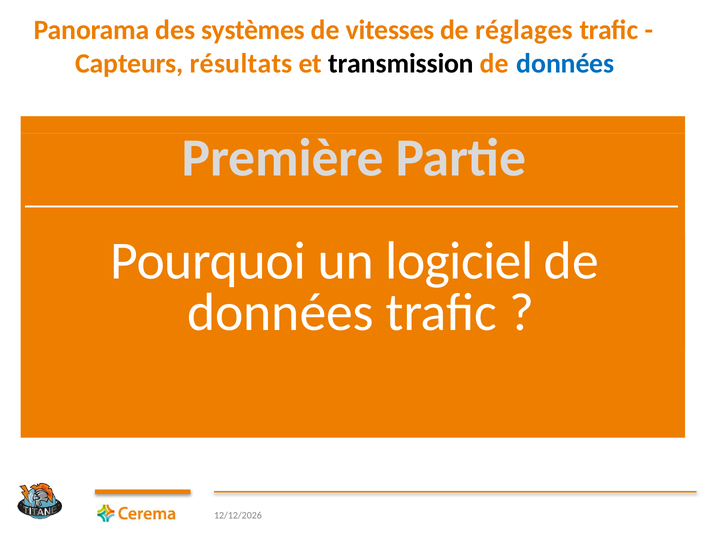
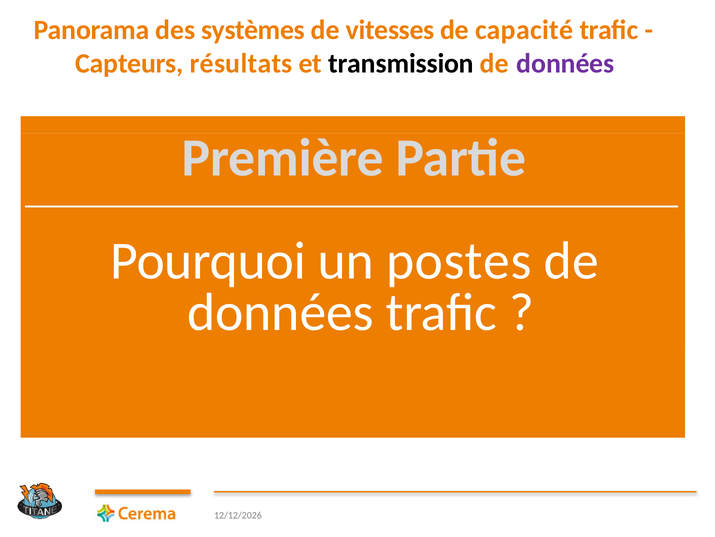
réglages: réglages -> capacité
données at (565, 64) colour: blue -> purple
logiciel: logiciel -> postes
